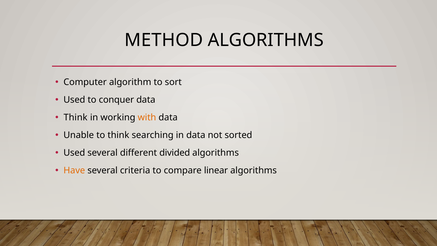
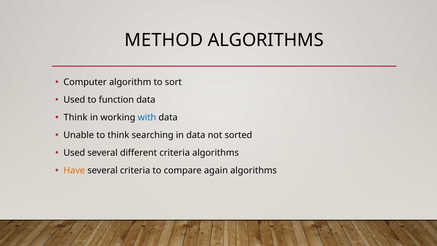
conquer: conquer -> function
with colour: orange -> blue
different divided: divided -> criteria
linear: linear -> again
